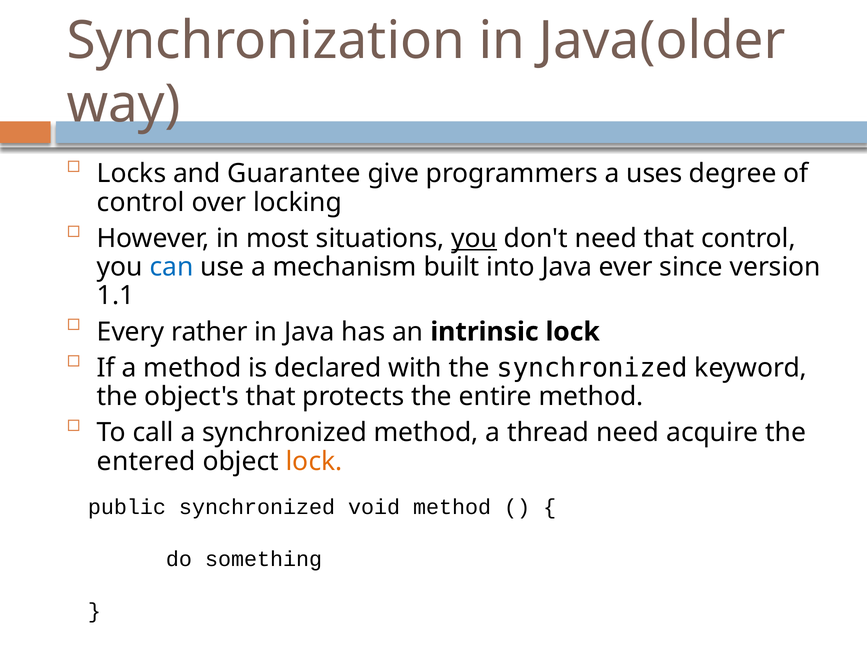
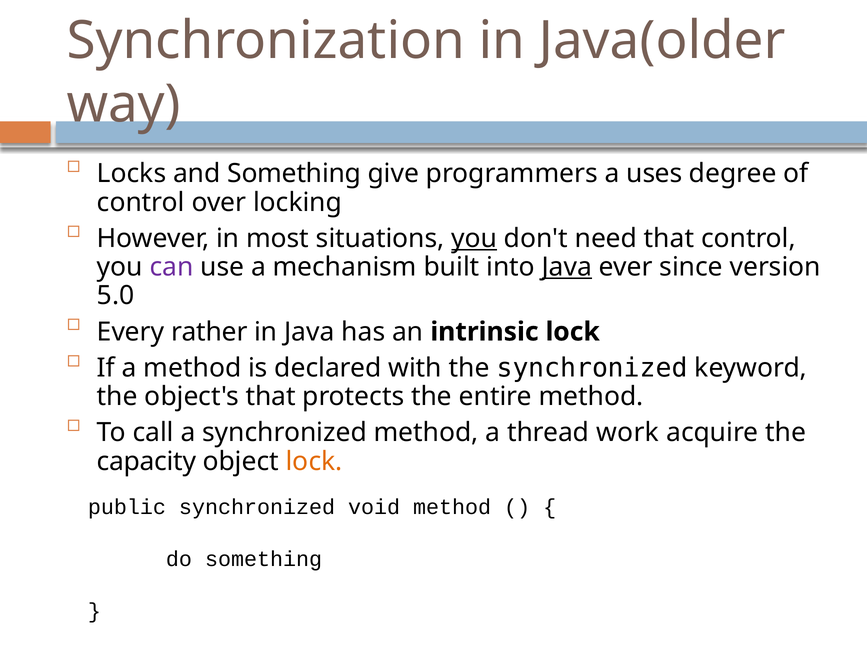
and Guarantee: Guarantee -> Something
can colour: blue -> purple
Java at (567, 267) underline: none -> present
1.1: 1.1 -> 5.0
thread need: need -> work
entered: entered -> capacity
